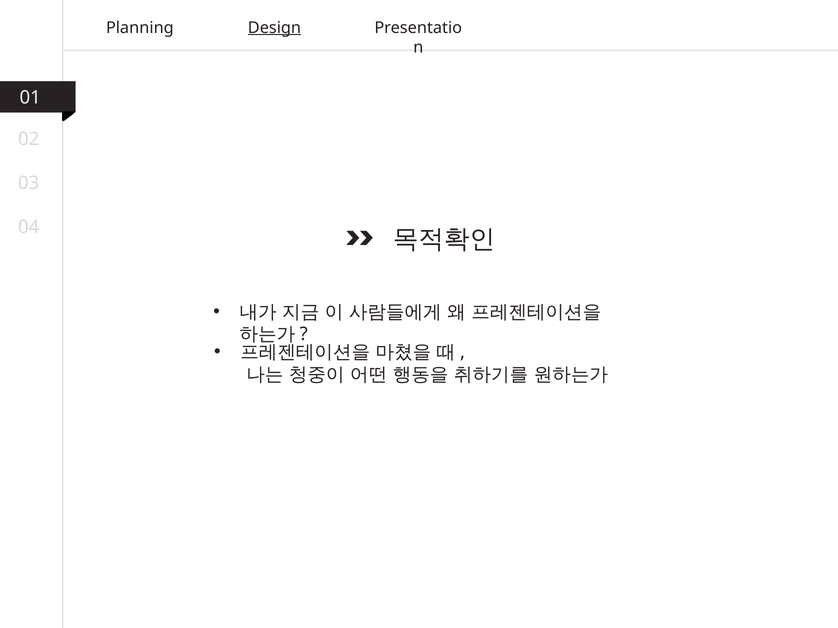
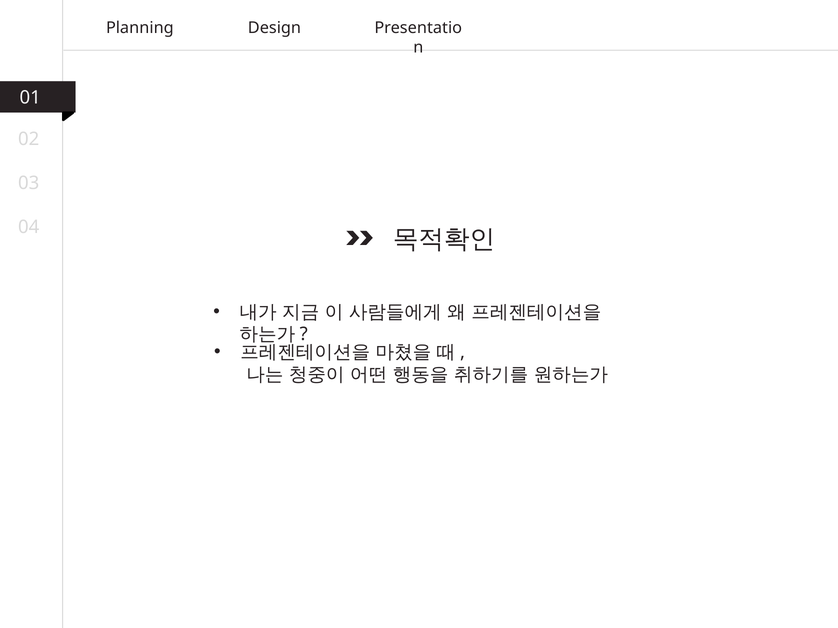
Design underline: present -> none
